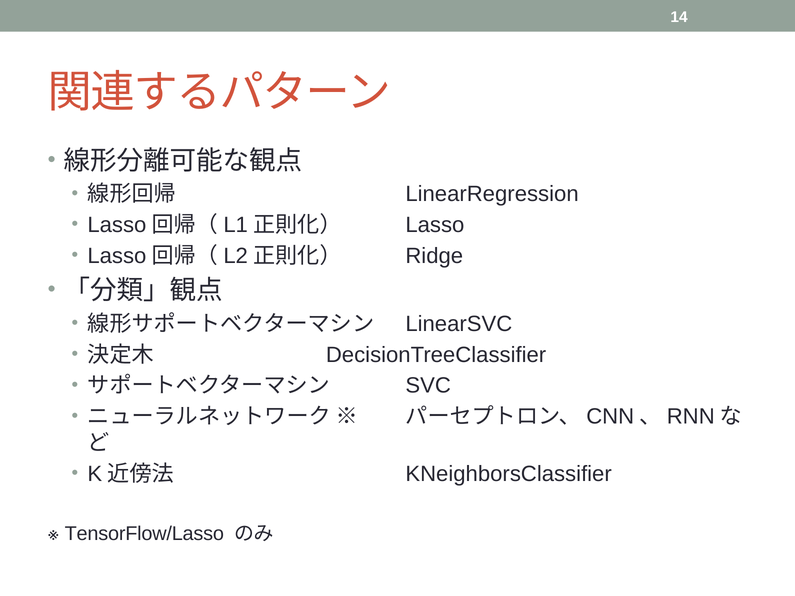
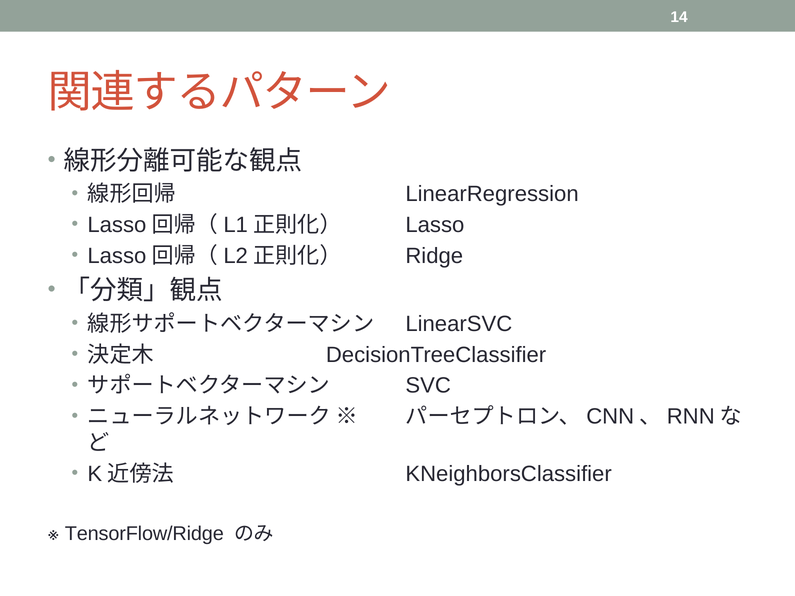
TensorFlow/Lasso: TensorFlow/Lasso -> TensorFlow/Ridge
